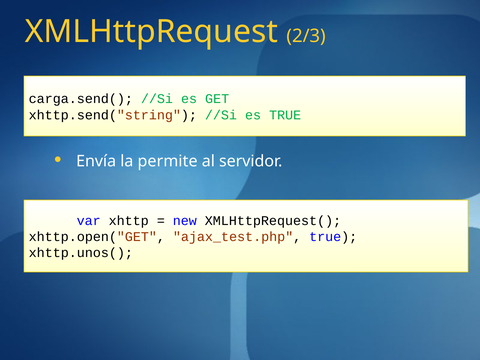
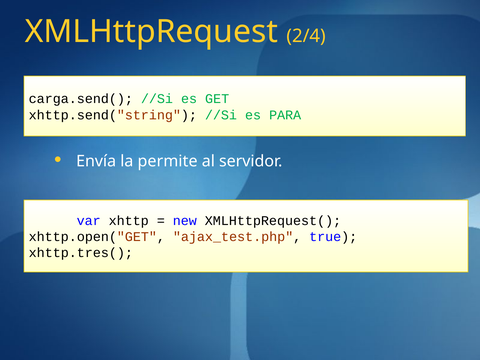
2/3: 2/3 -> 2/4
es TRUE: TRUE -> PARA
xhttp.unos(: xhttp.unos( -> xhttp.tres(
